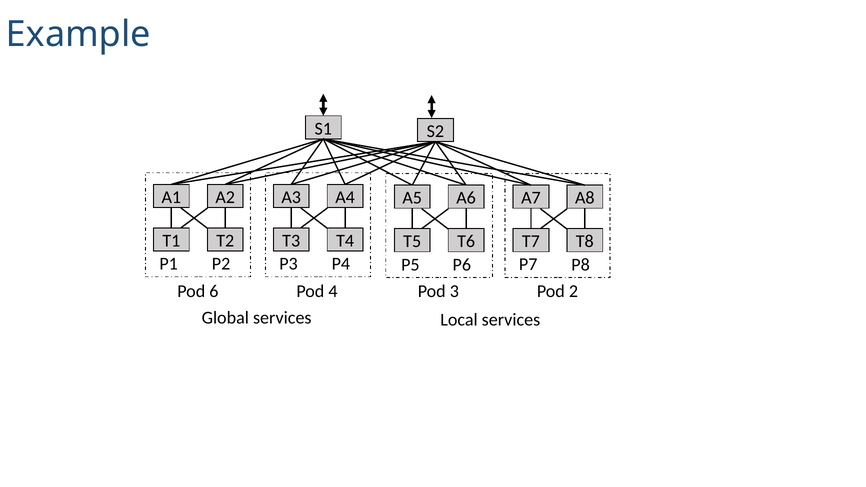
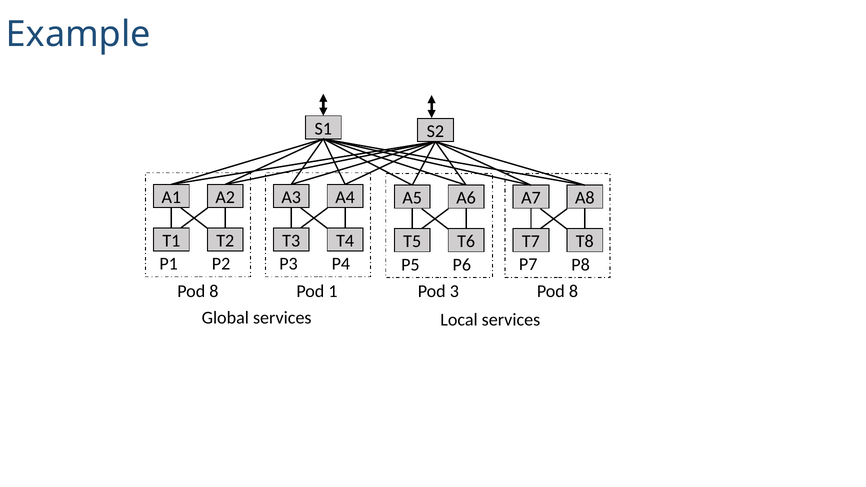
6 at (214, 292): 6 -> 8
4: 4 -> 1
3 Pod 2: 2 -> 8
